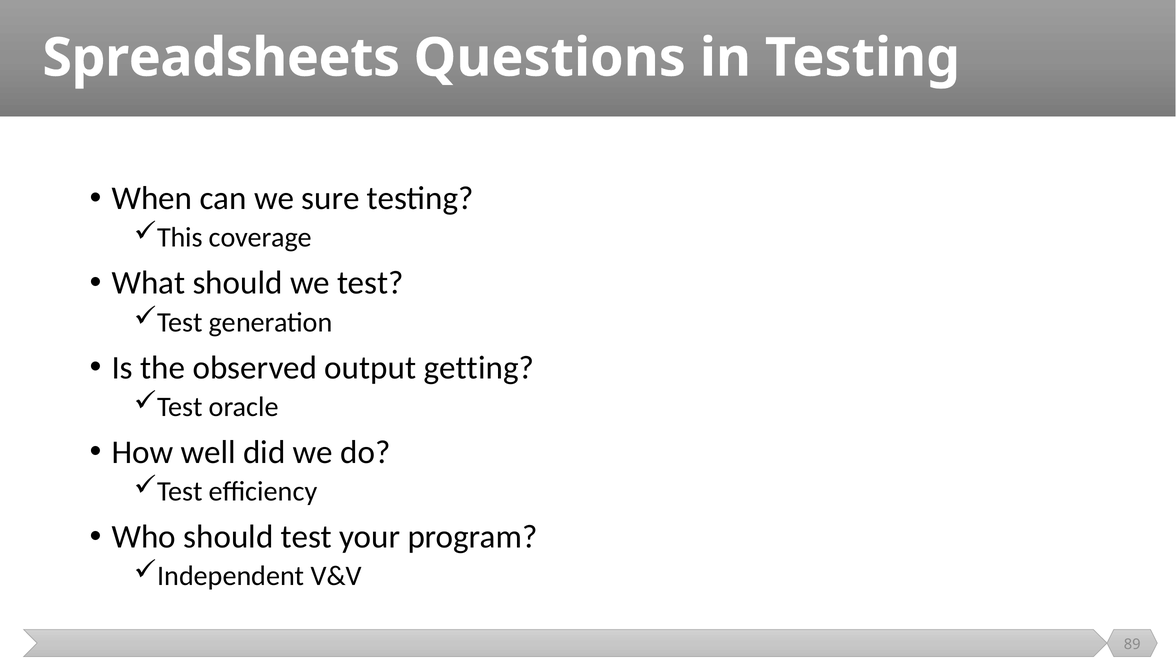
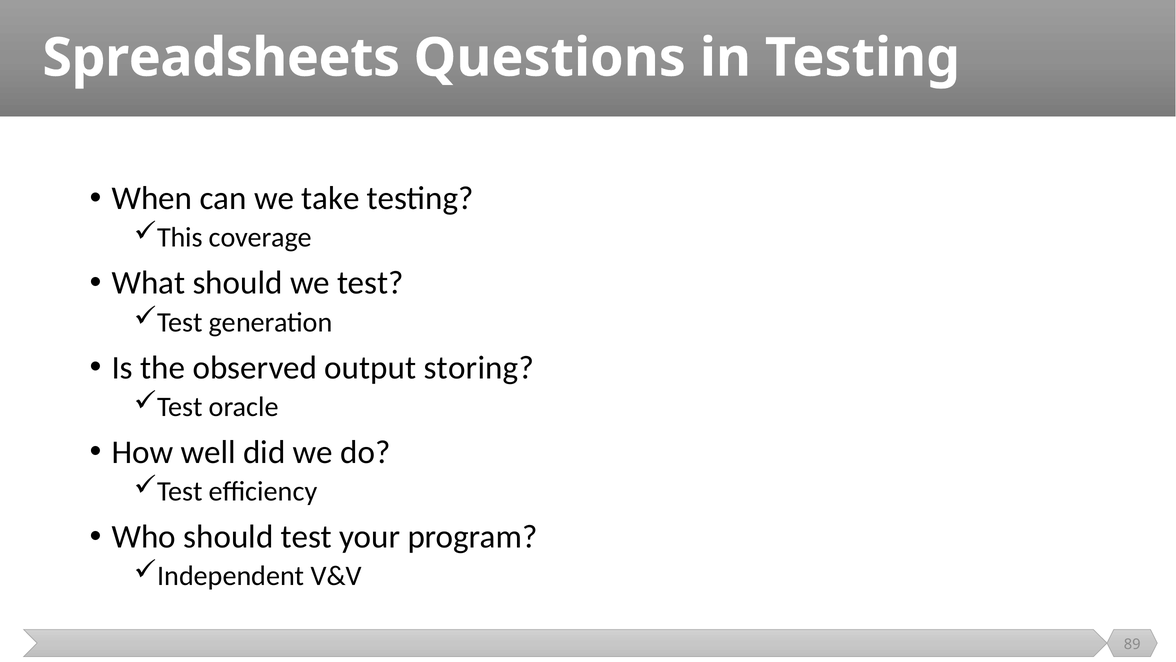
sure: sure -> take
getting: getting -> storing
